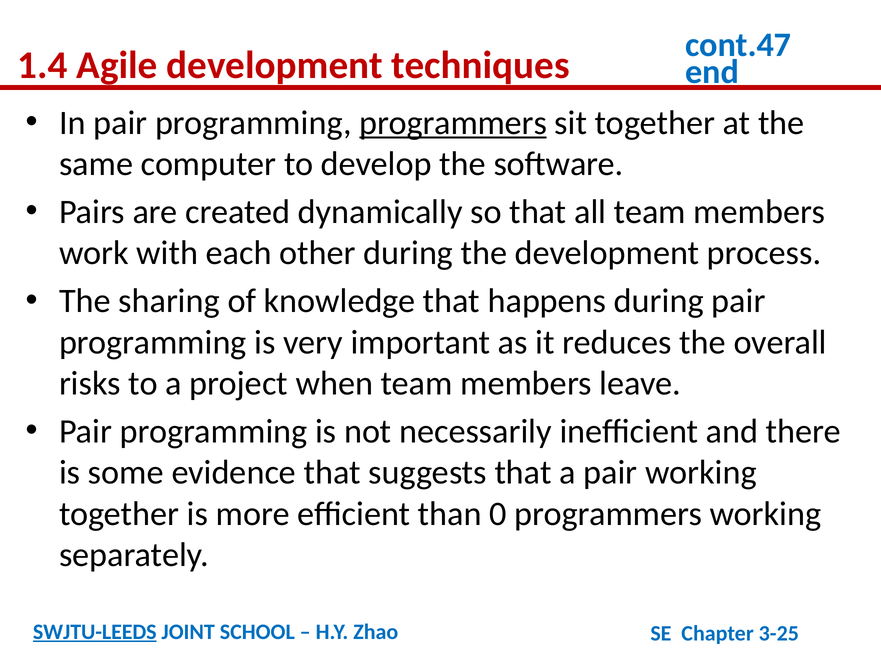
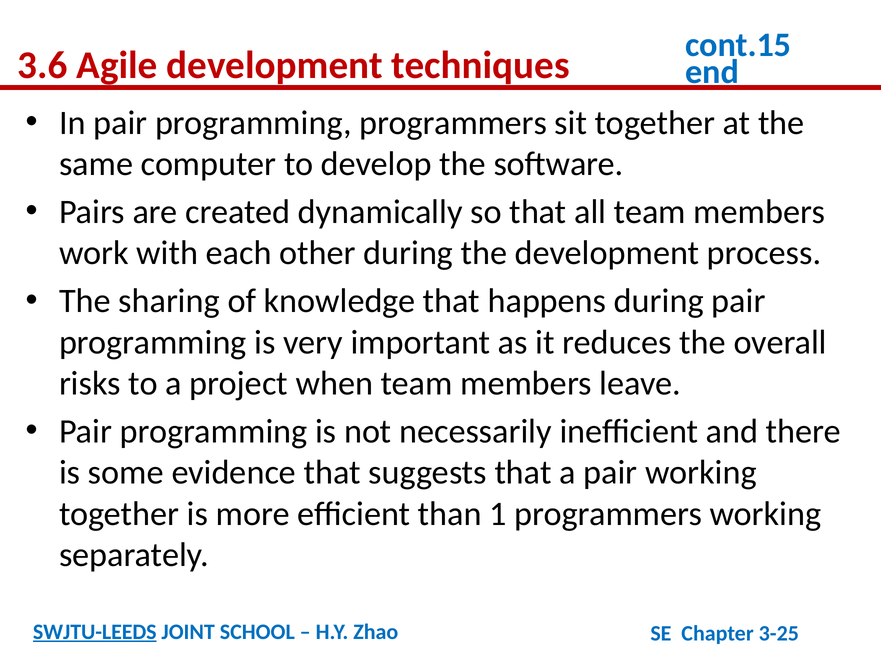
cont.47: cont.47 -> cont.15
1.4: 1.4 -> 3.6
programmers at (453, 123) underline: present -> none
0: 0 -> 1
